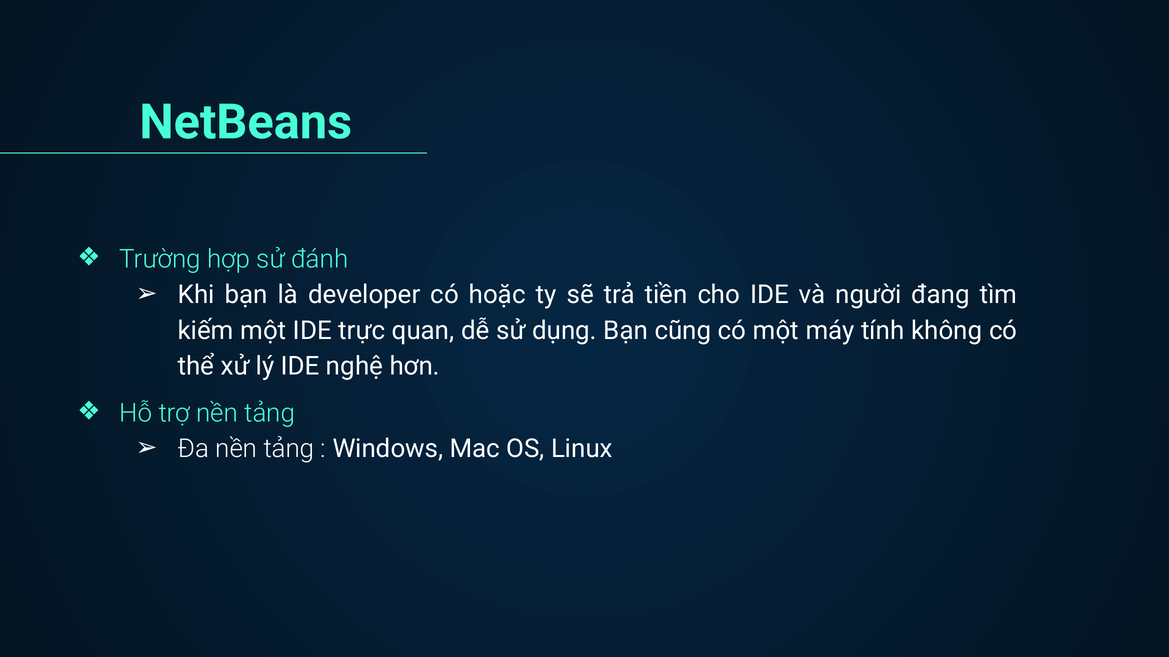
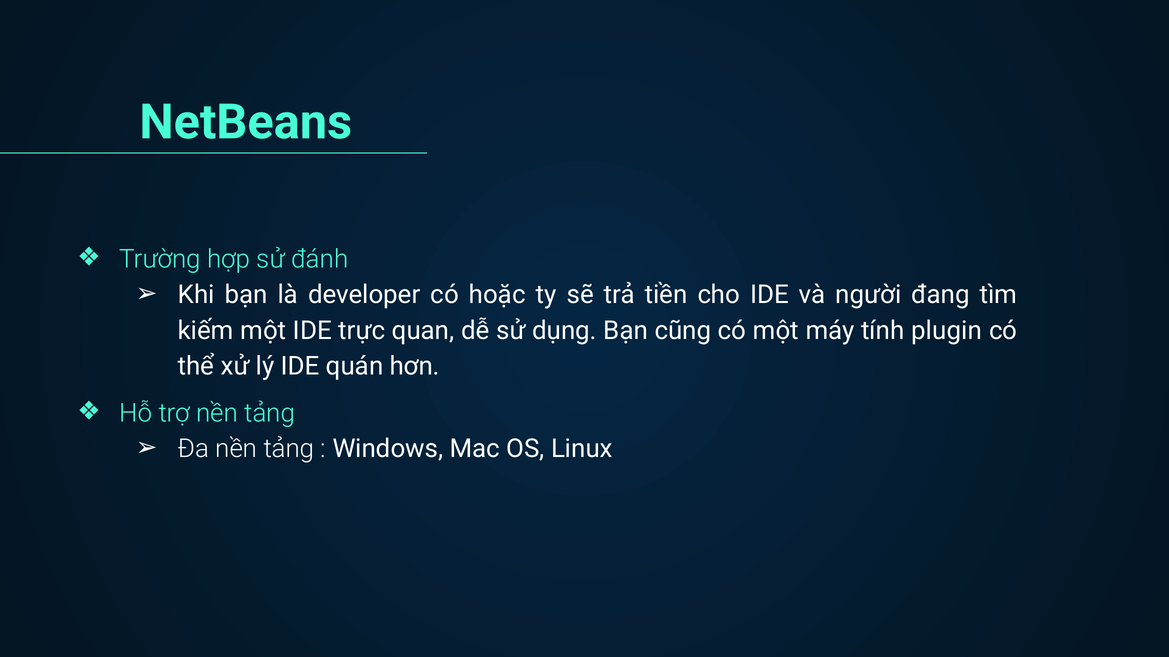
không: không -> plugin
nghệ: nghệ -> quán
